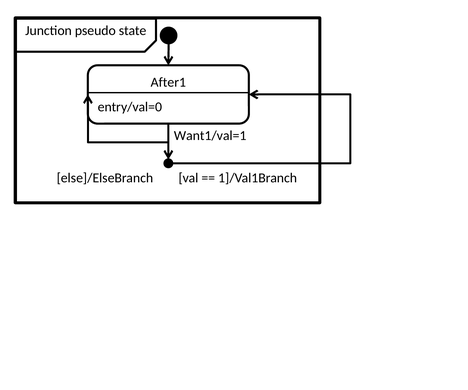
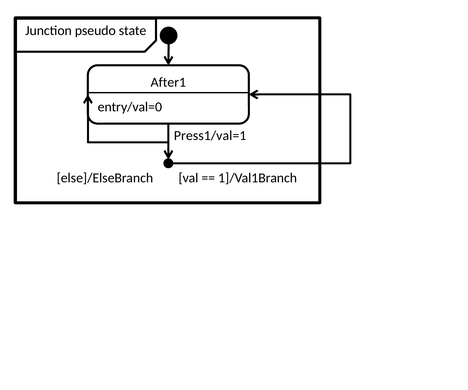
Want1/val=1: Want1/val=1 -> Press1/val=1
